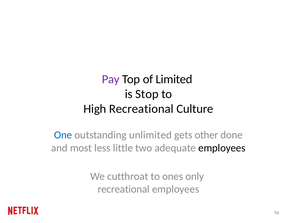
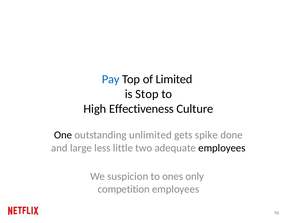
Pay colour: purple -> blue
High Recreational: Recreational -> Effectiveness
One colour: blue -> black
other: other -> spike
most: most -> large
cutthroat: cutthroat -> suspicion
recreational at (124, 189): recreational -> competition
